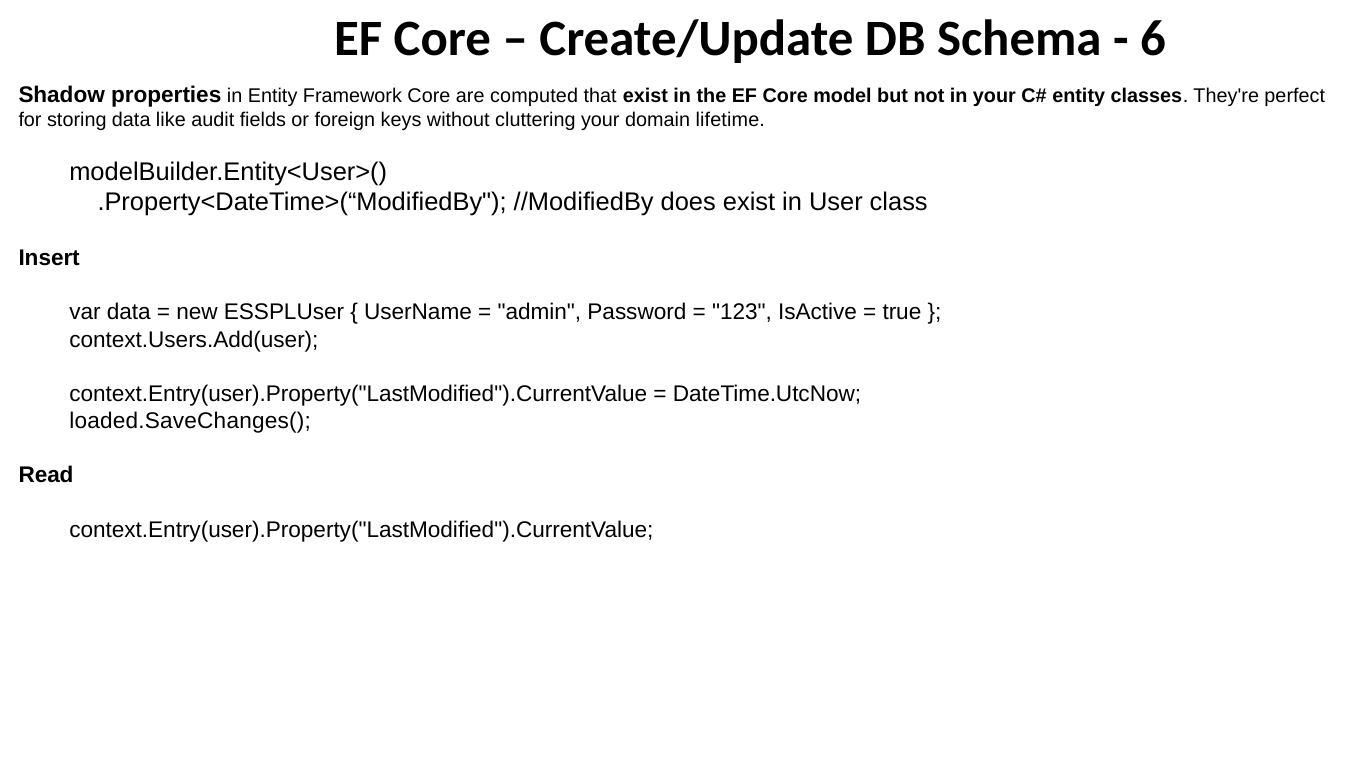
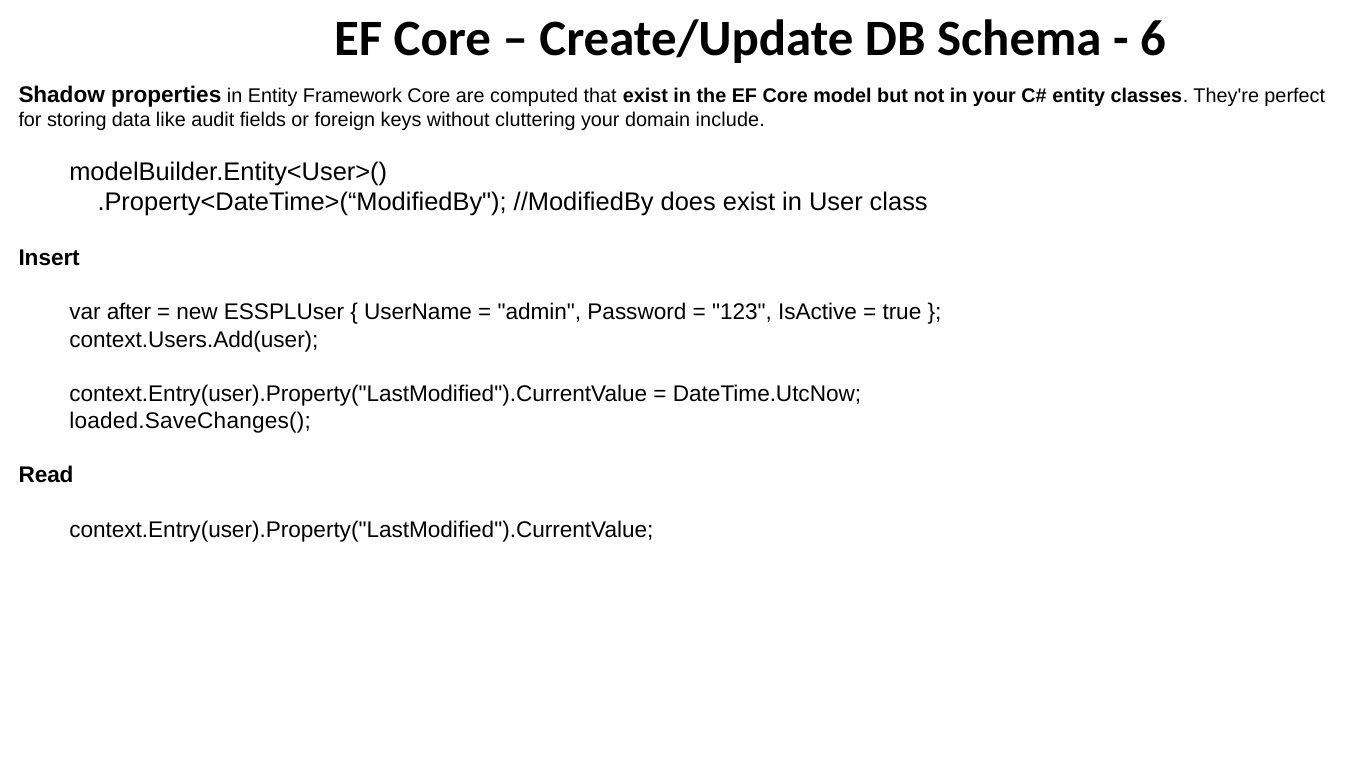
lifetime: lifetime -> include
var data: data -> after
